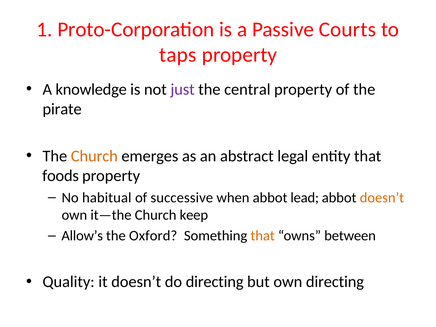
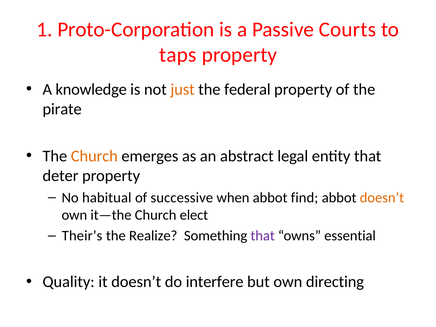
just colour: purple -> orange
central: central -> federal
foods: foods -> deter
lead: lead -> find
keep: keep -> elect
Allow’s: Allow’s -> Their’s
Oxford: Oxford -> Realize
that at (263, 236) colour: orange -> purple
between: between -> essential
do directing: directing -> interfere
